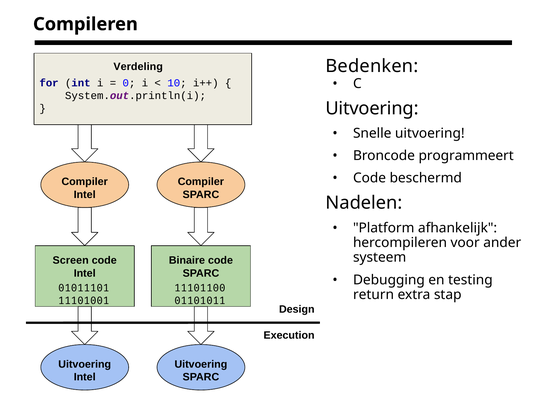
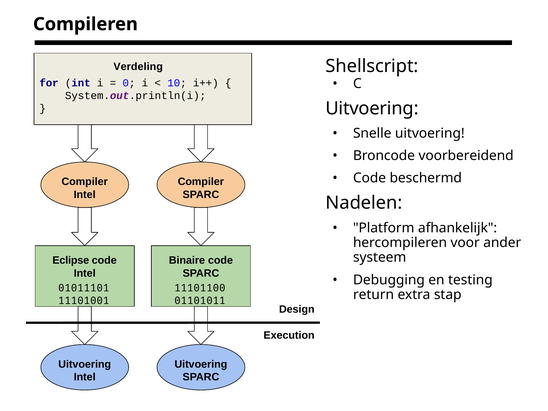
Bedenken: Bedenken -> Shellscript
programmeert: programmeert -> voorbereidend
Screen: Screen -> Eclipse
